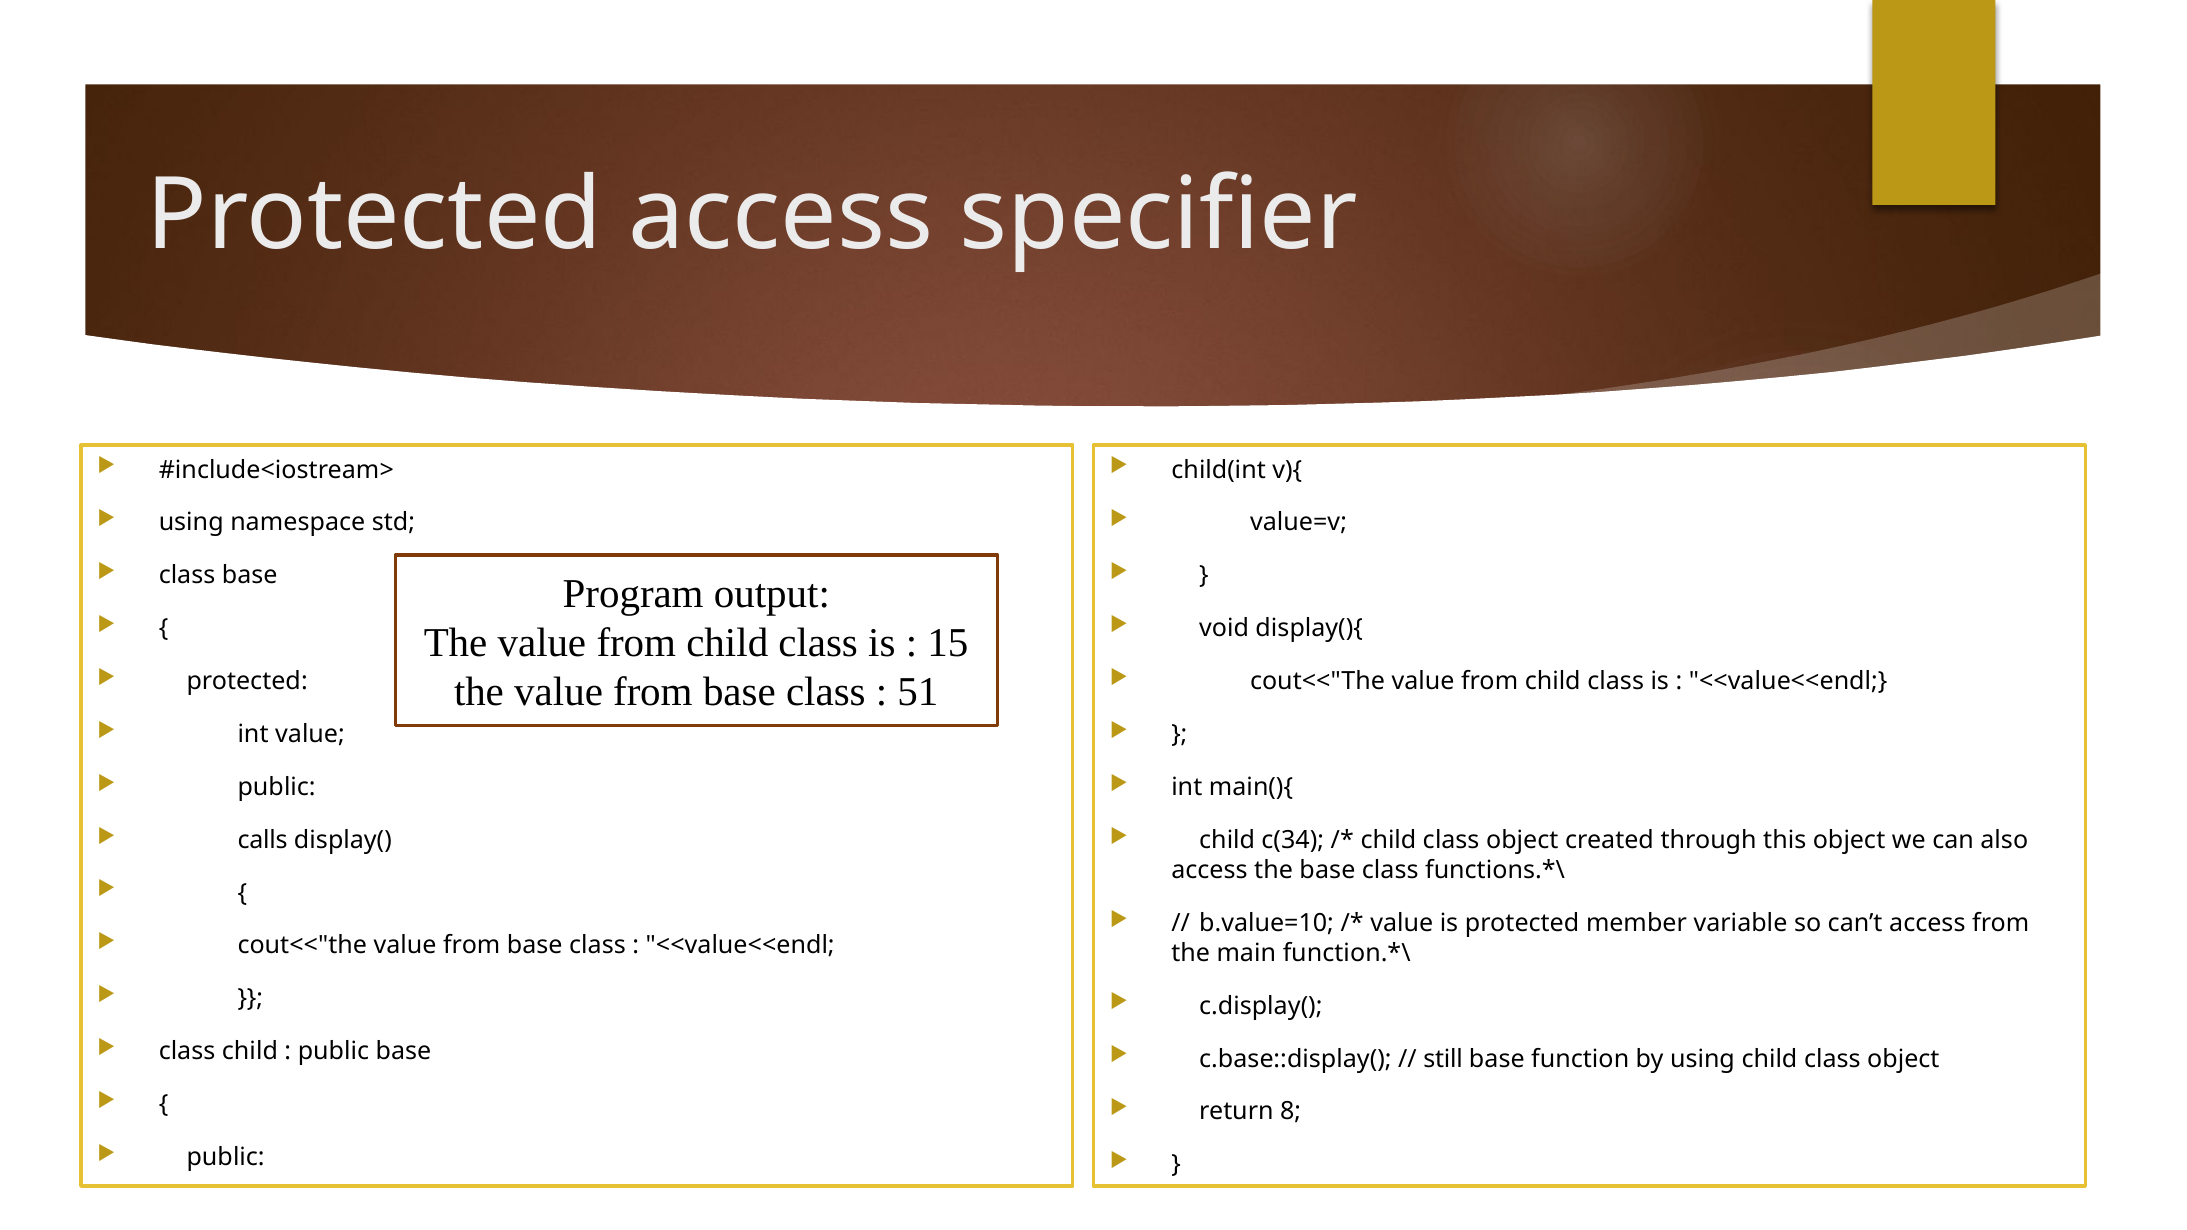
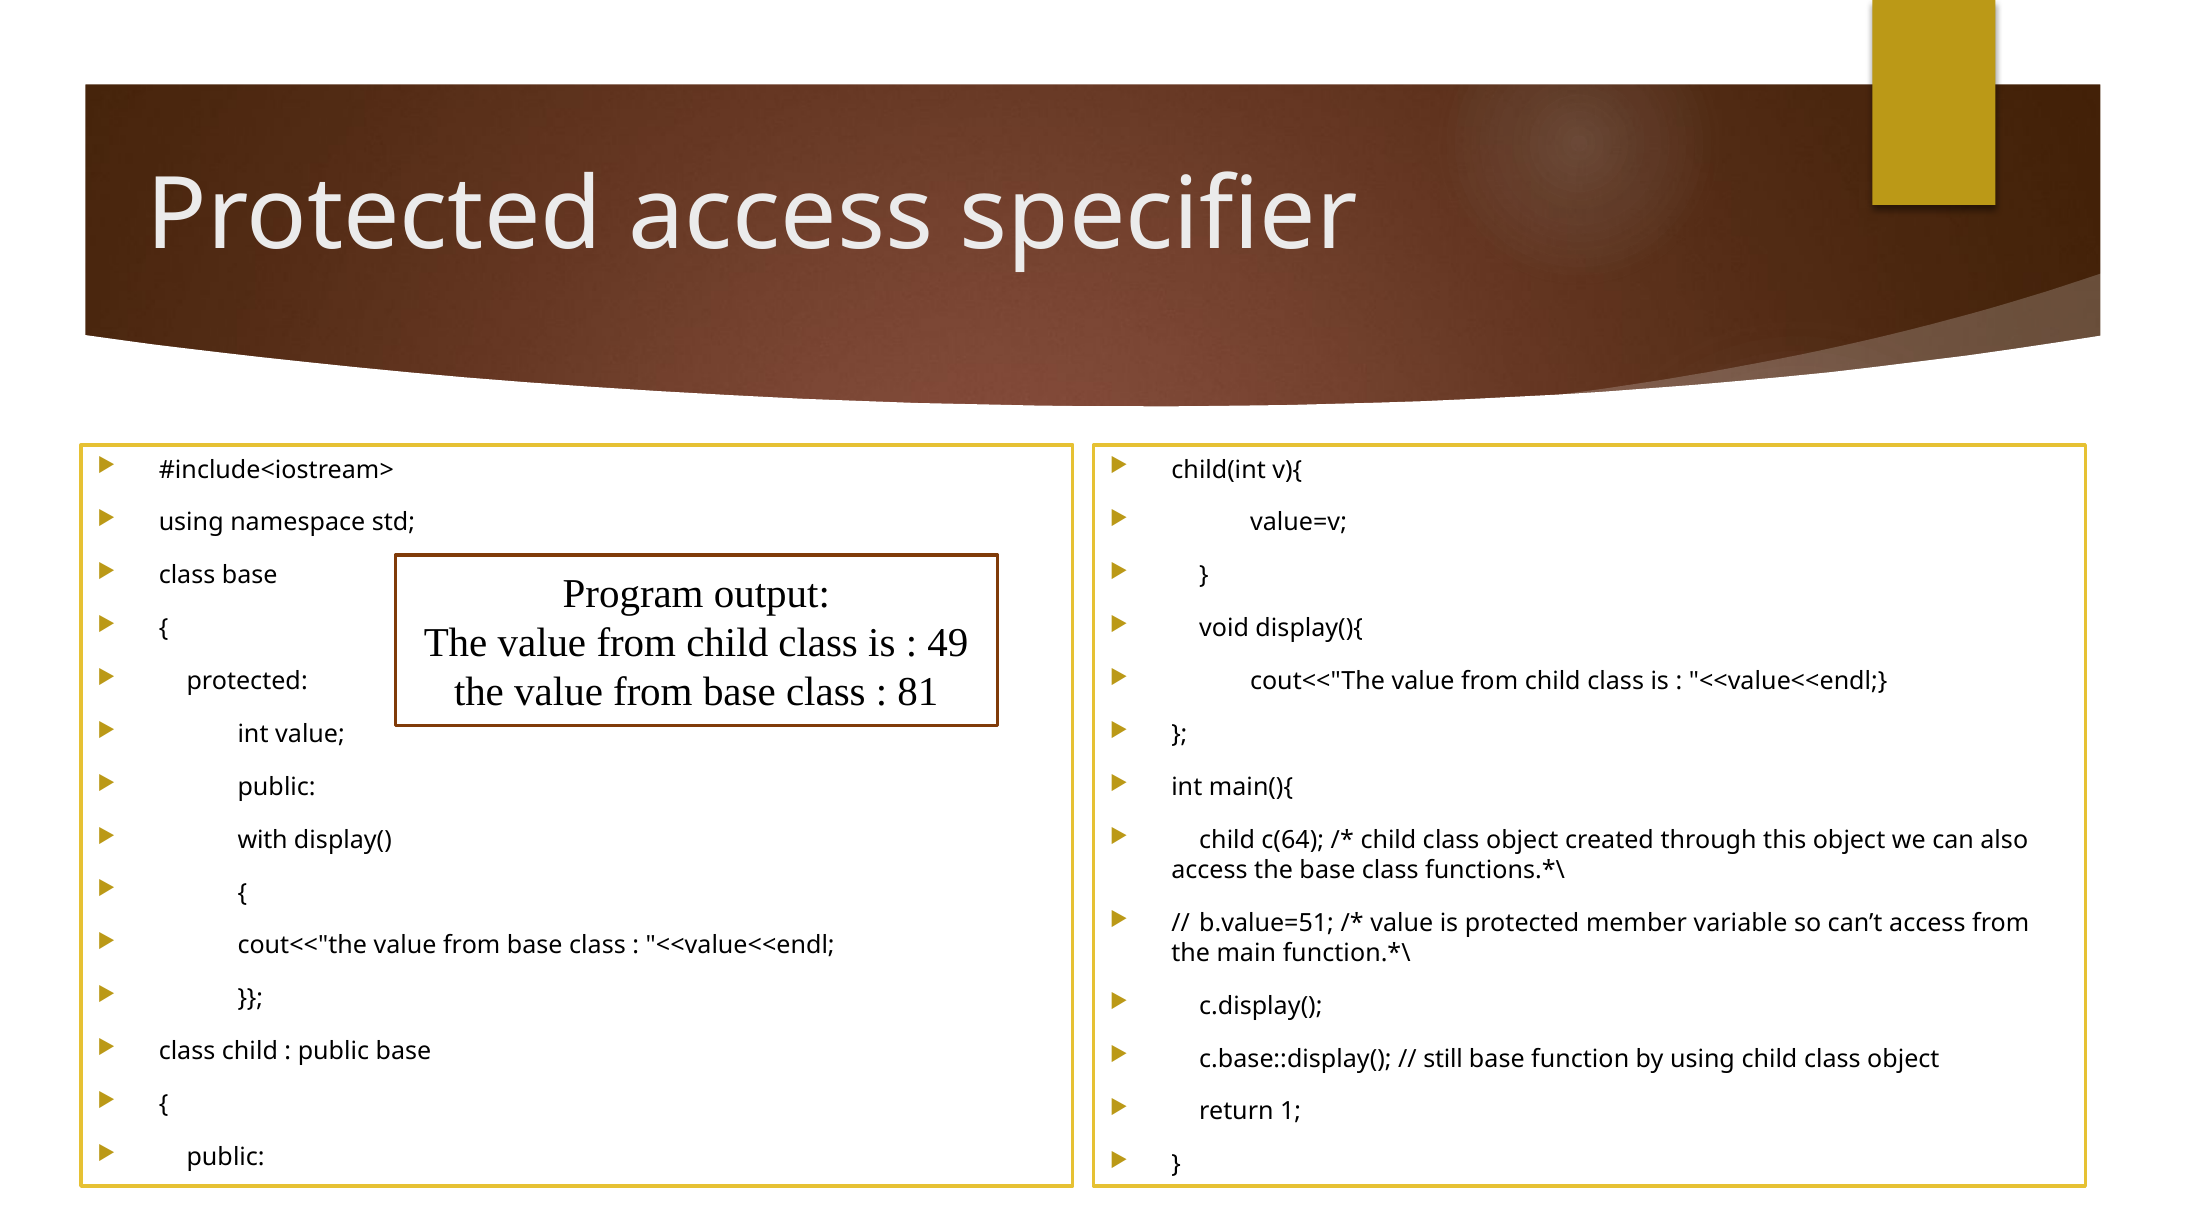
15: 15 -> 49
51: 51 -> 81
calls: calls -> with
c(34: c(34 -> c(64
b.value=10: b.value=10 -> b.value=51
8: 8 -> 1
